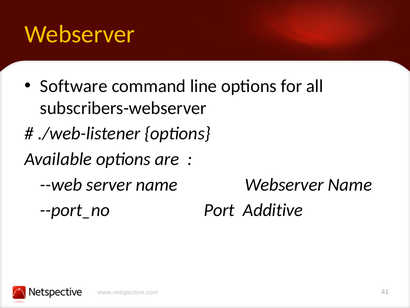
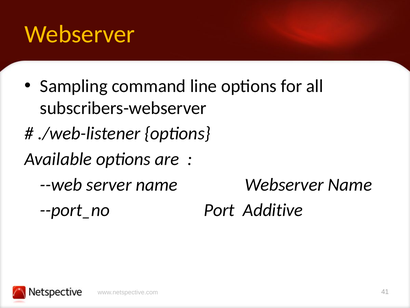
Software: Software -> Sampling
